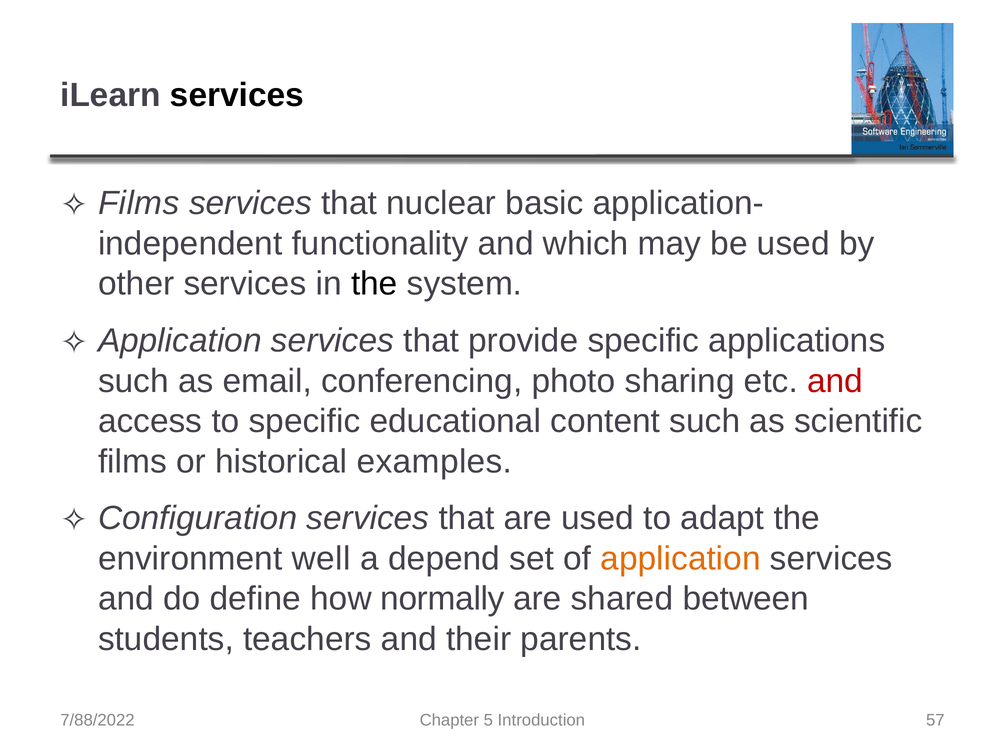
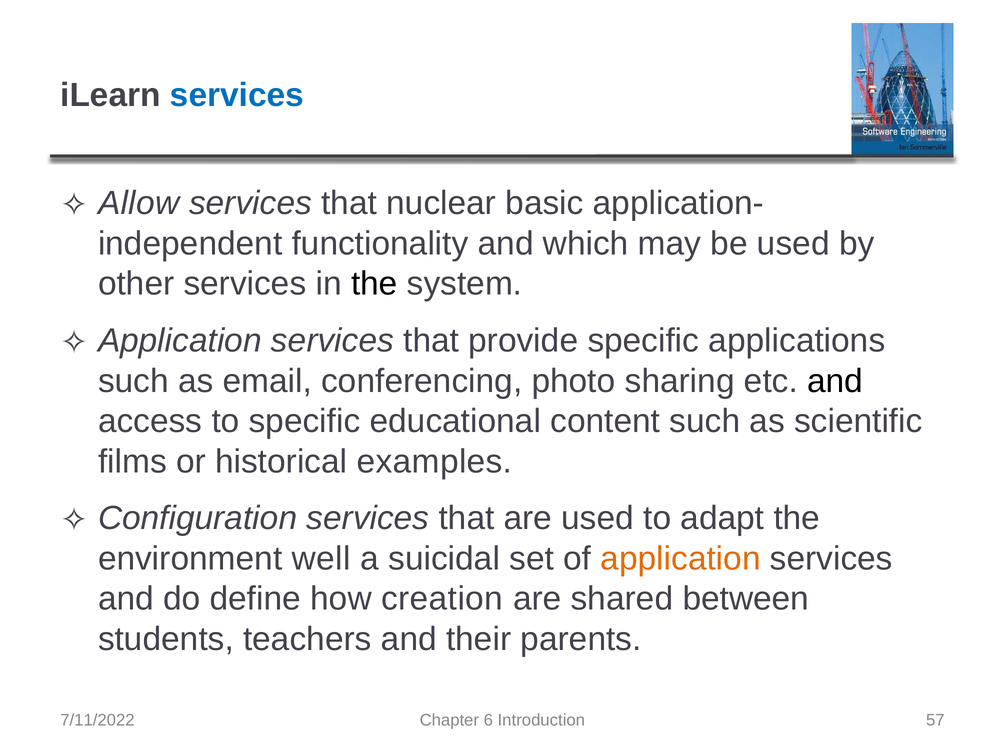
services at (237, 95) colour: black -> blue
Films at (139, 203): Films -> Allow
and at (835, 381) colour: red -> black
depend: depend -> suicidal
normally: normally -> creation
7/88/2022: 7/88/2022 -> 7/11/2022
5: 5 -> 6
